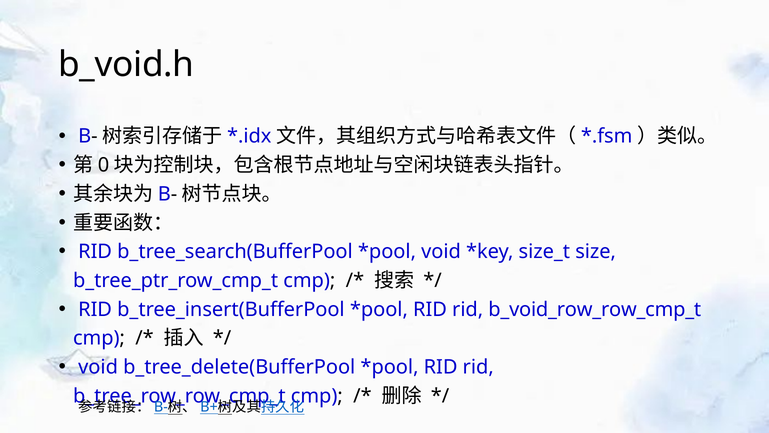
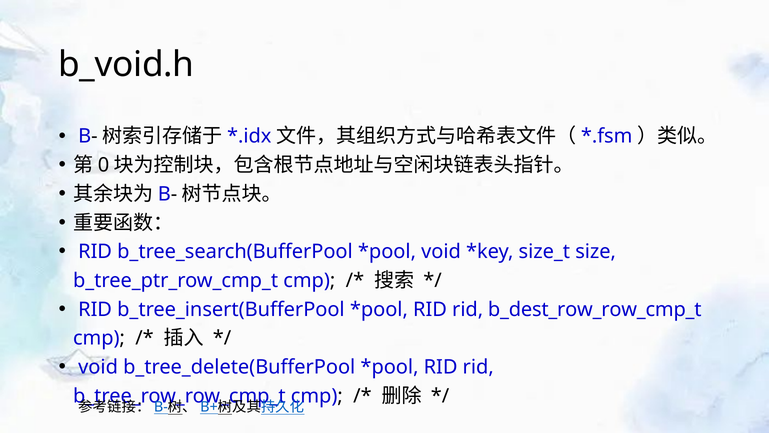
b_void_row_row_cmp_t: b_void_row_row_cmp_t -> b_dest_row_row_cmp_t
